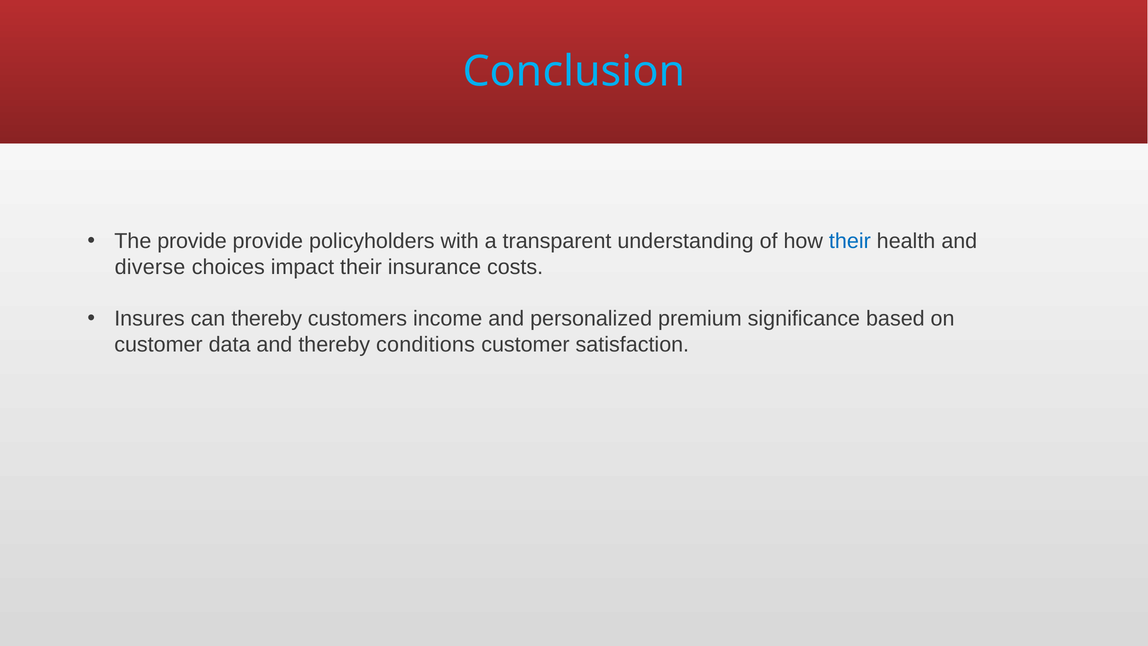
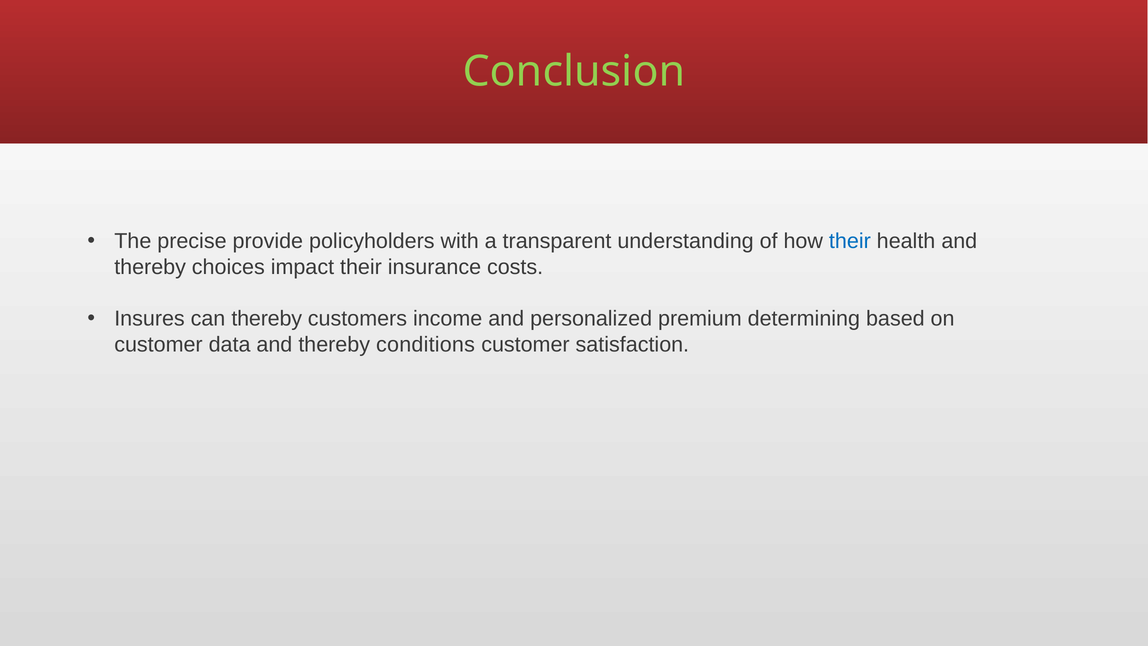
Conclusion colour: light blue -> light green
The provide: provide -> precise
diverse at (150, 267): diverse -> thereby
significance: significance -> determining
